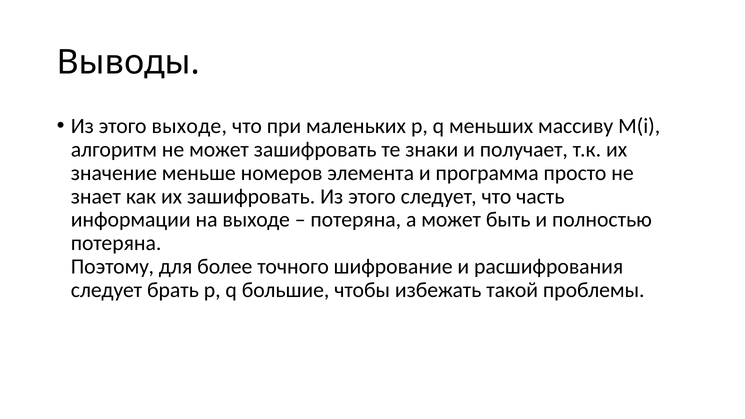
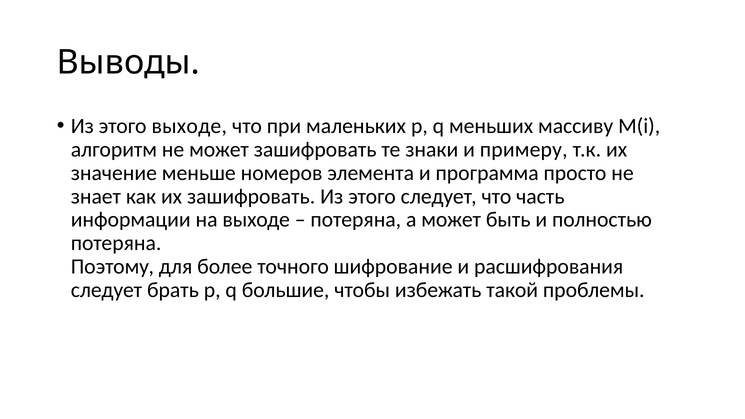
получает: получает -> примеру
